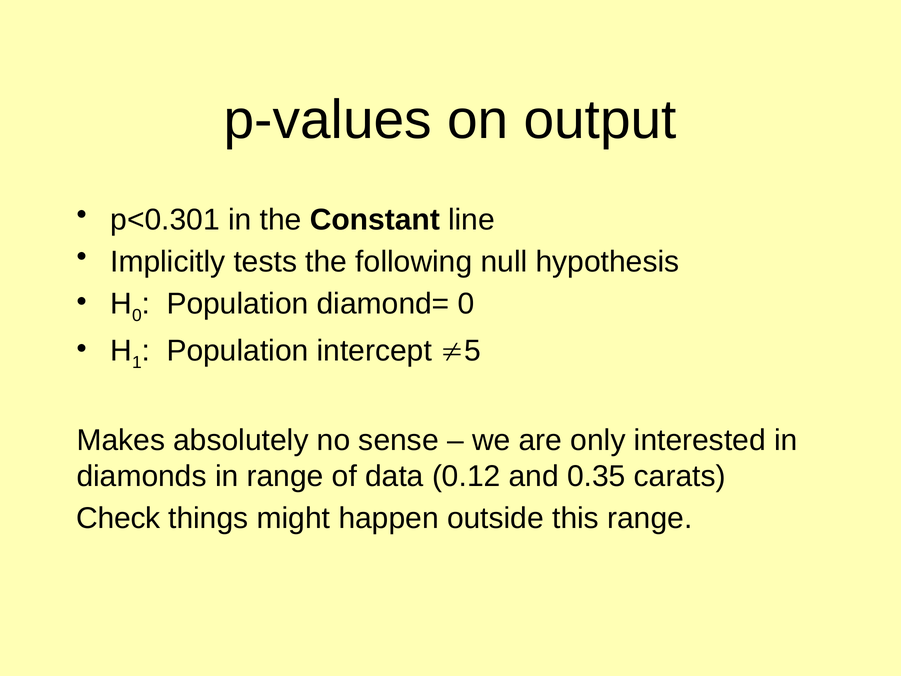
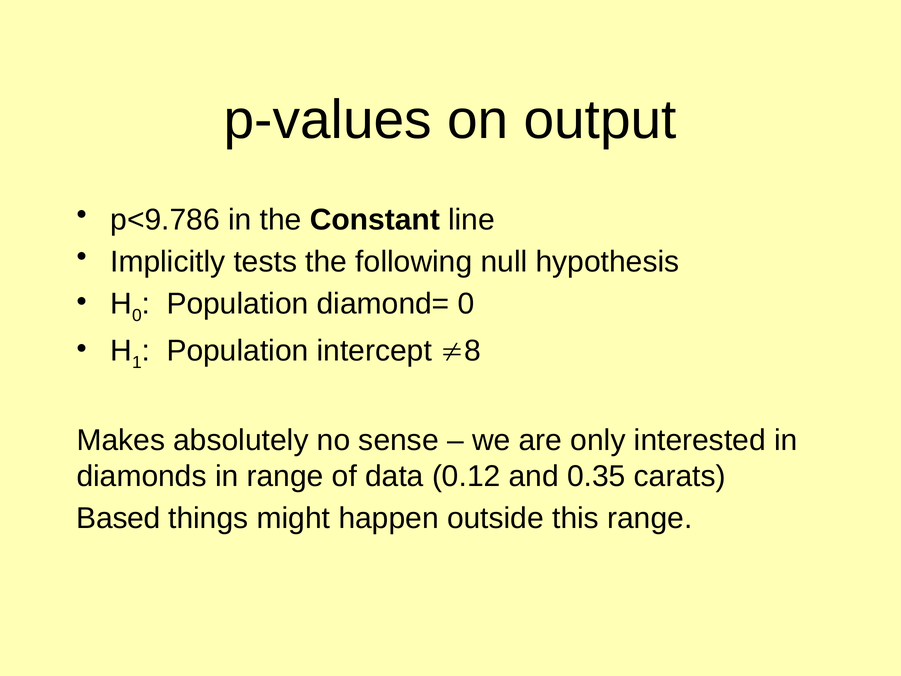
p<0.301: p<0.301 -> p<9.786
5: 5 -> 8
Check: Check -> Based
